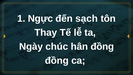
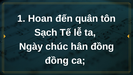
Ngực: Ngực -> Hoan
sạch: sạch -> quân
Thay: Thay -> Sạch
